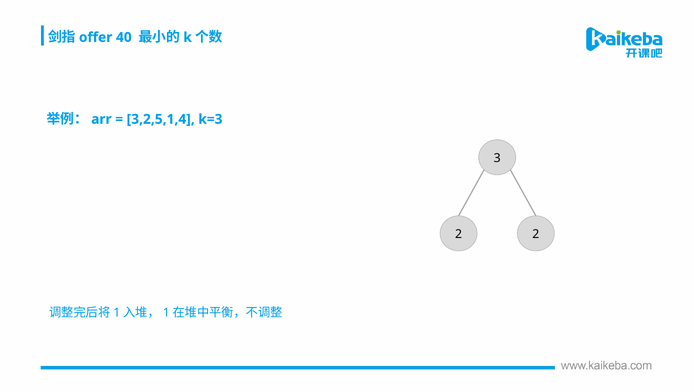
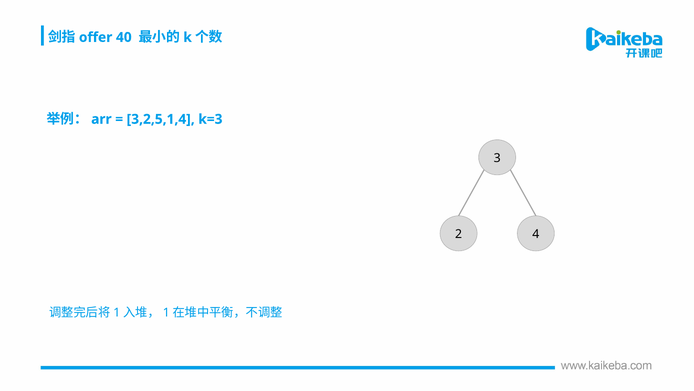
2 2: 2 -> 4
